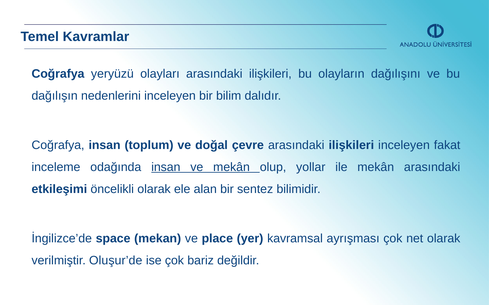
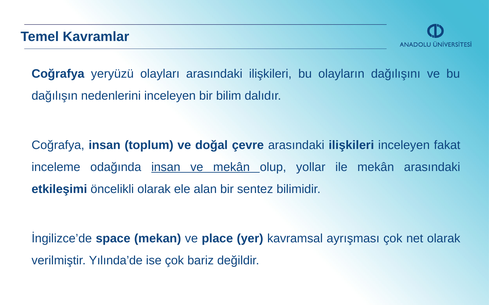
Oluşur’de: Oluşur’de -> Yılında’de
